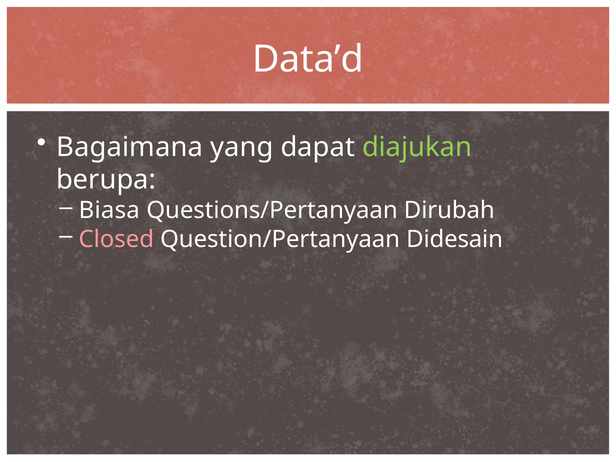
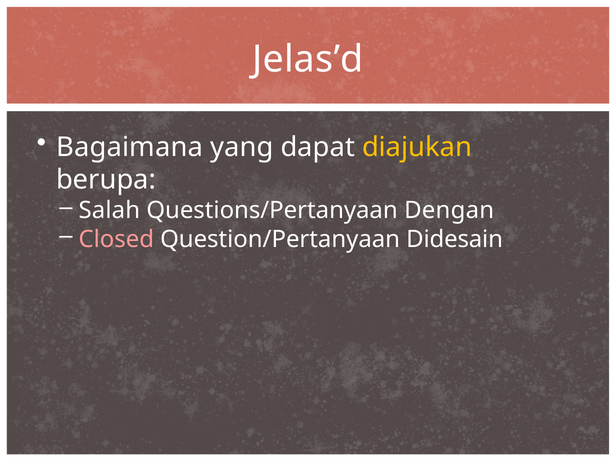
Data’d: Data’d -> Jelas’d
diajukan colour: light green -> yellow
Biasa: Biasa -> Salah
Dirubah: Dirubah -> Dengan
